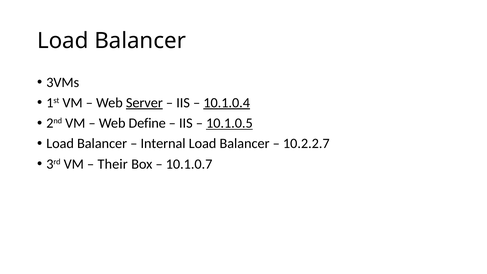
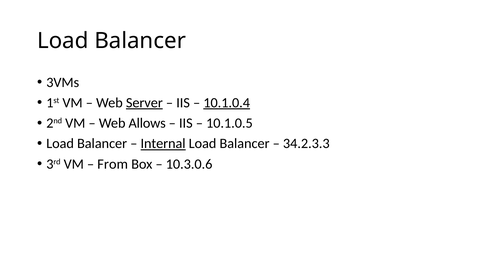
Define: Define -> Allows
10.1.0.5 underline: present -> none
Internal underline: none -> present
10.2.2.7: 10.2.2.7 -> 34.2.3.3
Their: Their -> From
10.1.0.7: 10.1.0.7 -> 10.3.0.6
